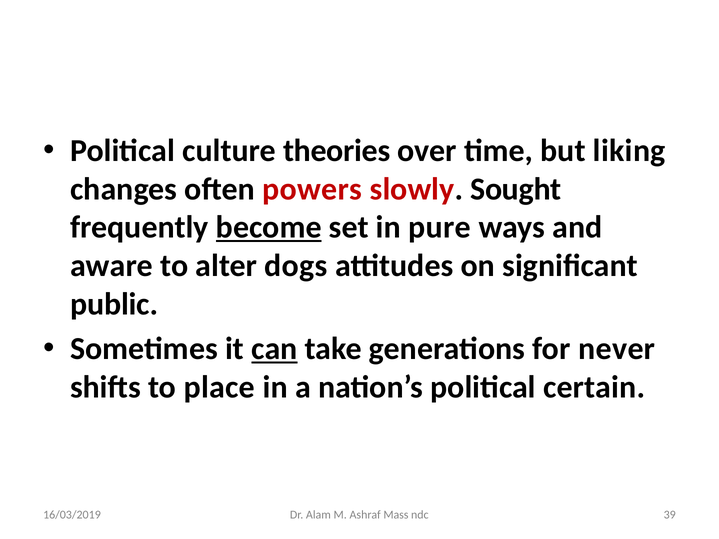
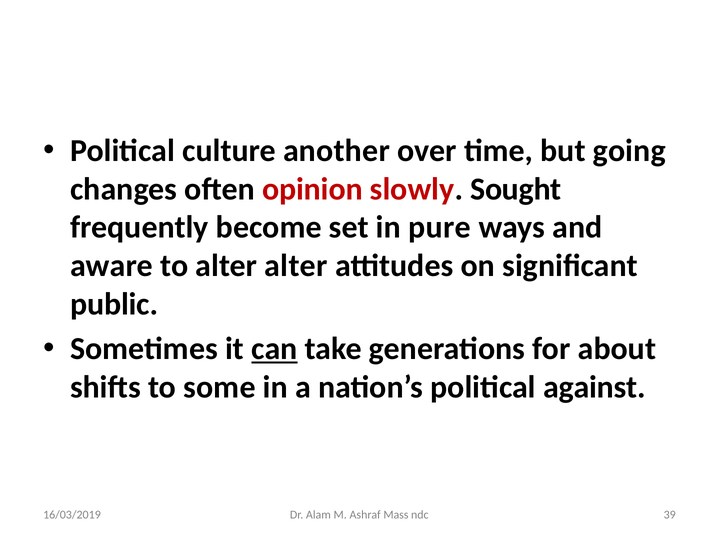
theories: theories -> another
liking: liking -> going
powers: powers -> opinion
become underline: present -> none
alter dogs: dogs -> alter
never: never -> about
place: place -> some
certain: certain -> against
